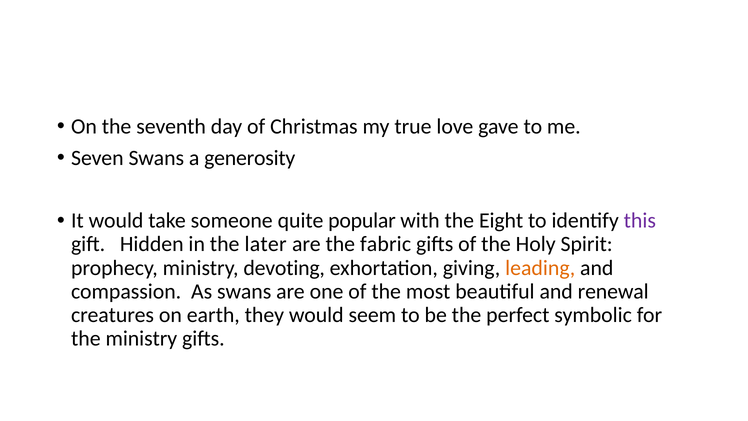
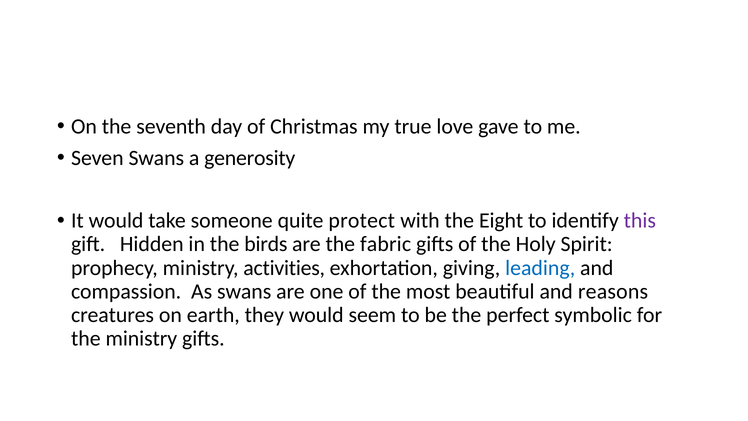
popular: popular -> protect
later: later -> birds
devoting: devoting -> activities
leading colour: orange -> blue
renewal: renewal -> reasons
